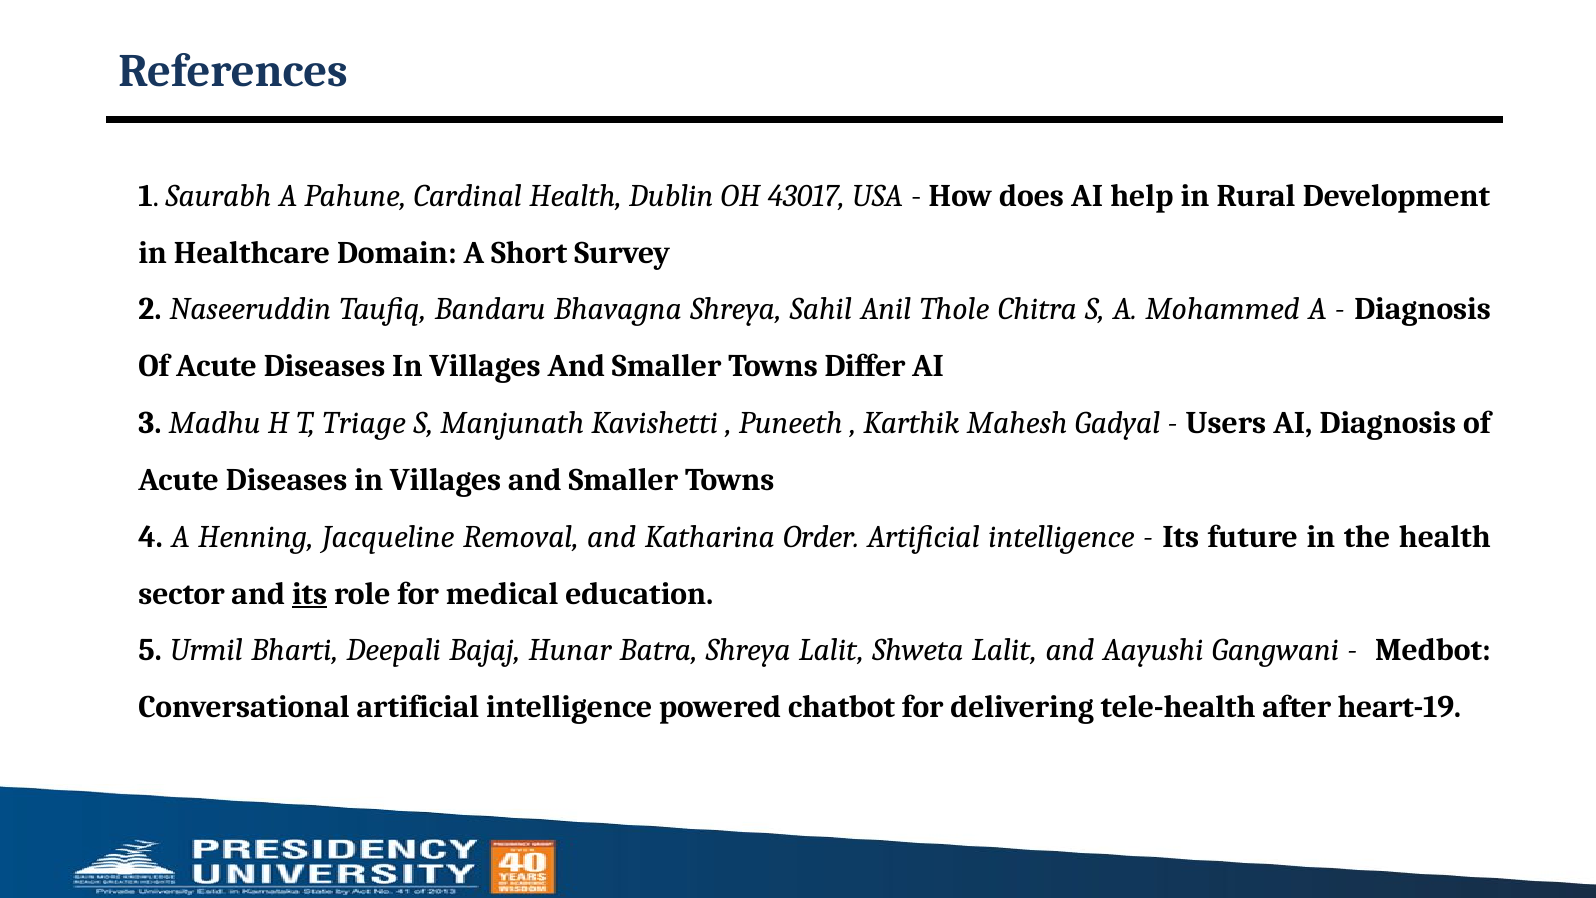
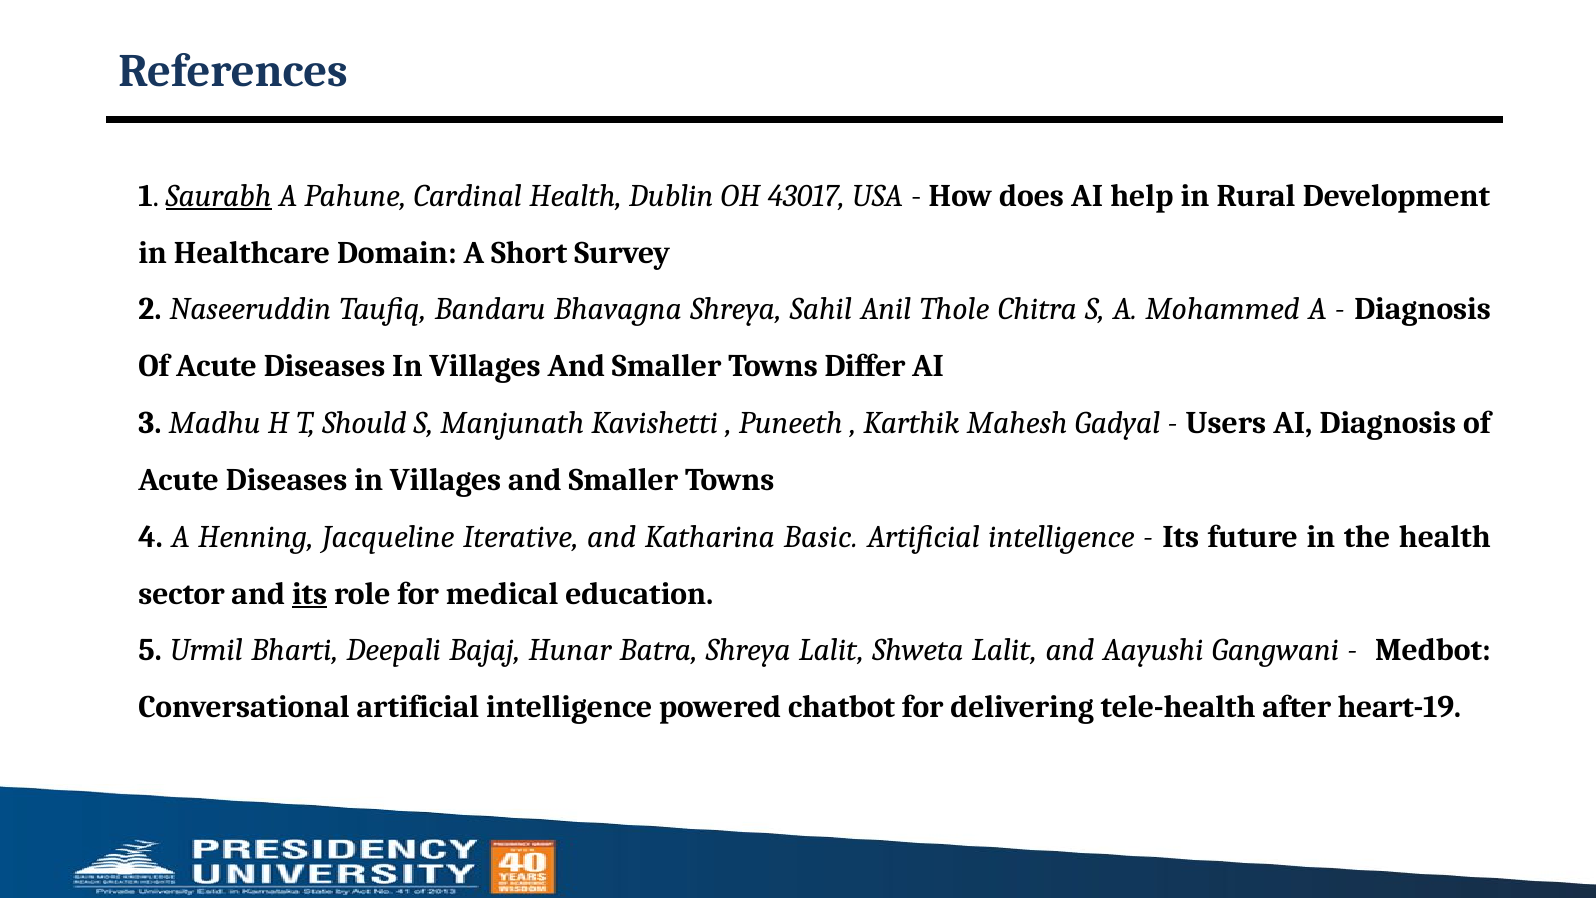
Saurabh underline: none -> present
Triage: Triage -> Should
Removal: Removal -> Iterative
Order: Order -> Basic
